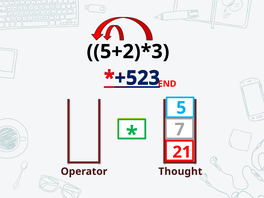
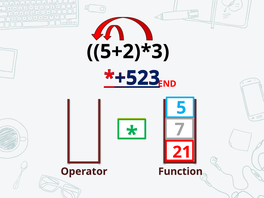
Thought: Thought -> Function
